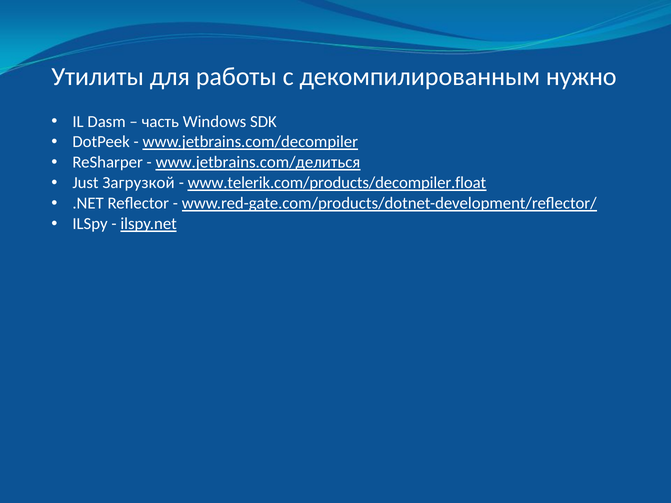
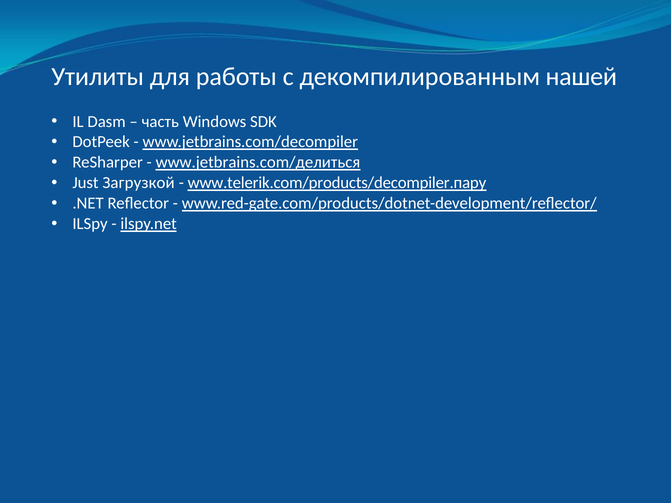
нужно: нужно -> нашей
www.telerik.com/products/decompiler.float: www.telerik.com/products/decompiler.float -> www.telerik.com/products/decompiler.пару
